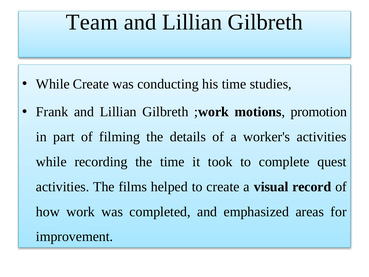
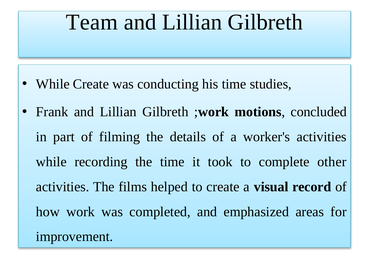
promotion: promotion -> concluded
quest: quest -> other
